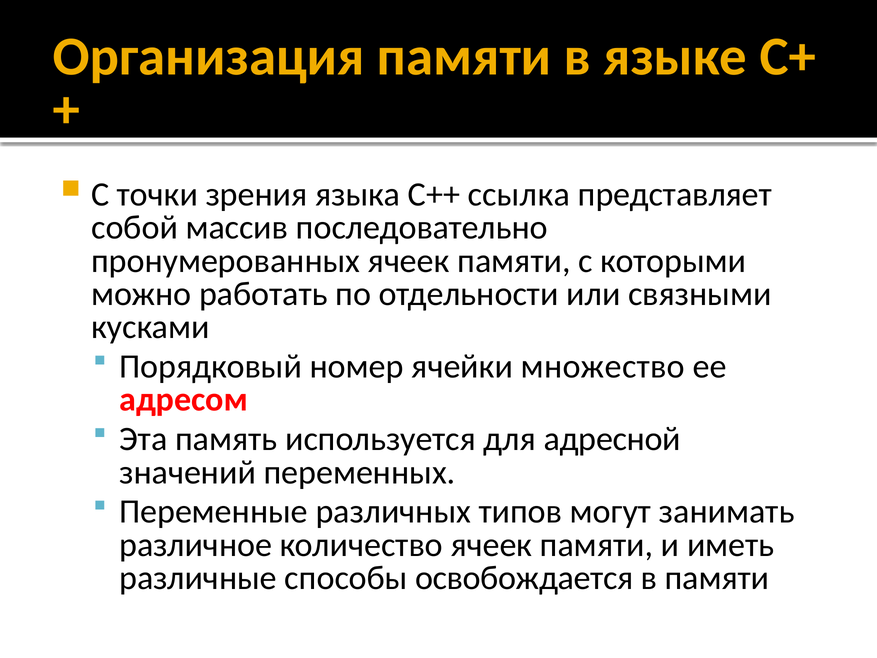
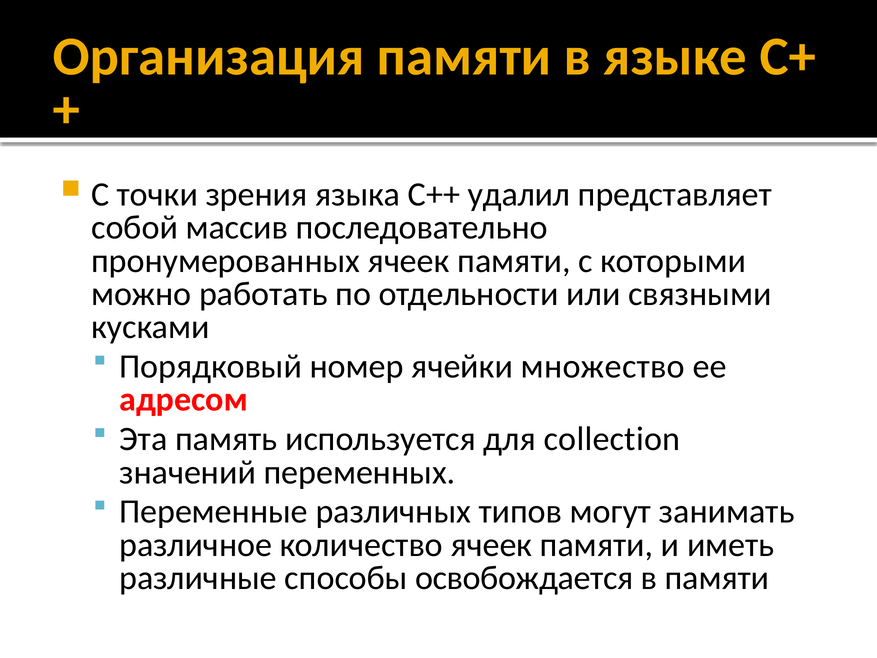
ссылка: ссылка -> удалил
адресной: адресной -> collection
